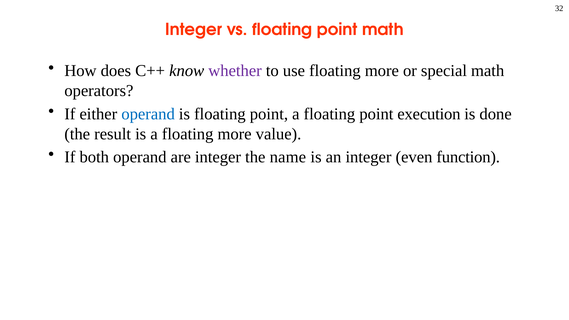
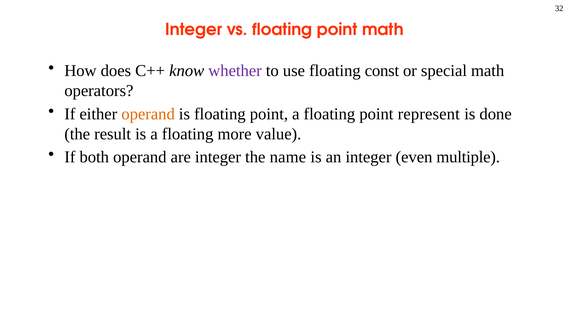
use floating more: more -> const
operand at (148, 114) colour: blue -> orange
execution: execution -> represent
function: function -> multiple
